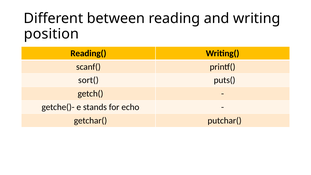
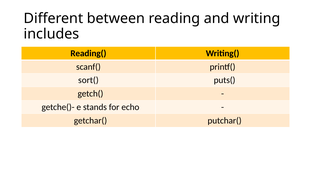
position: position -> includes
